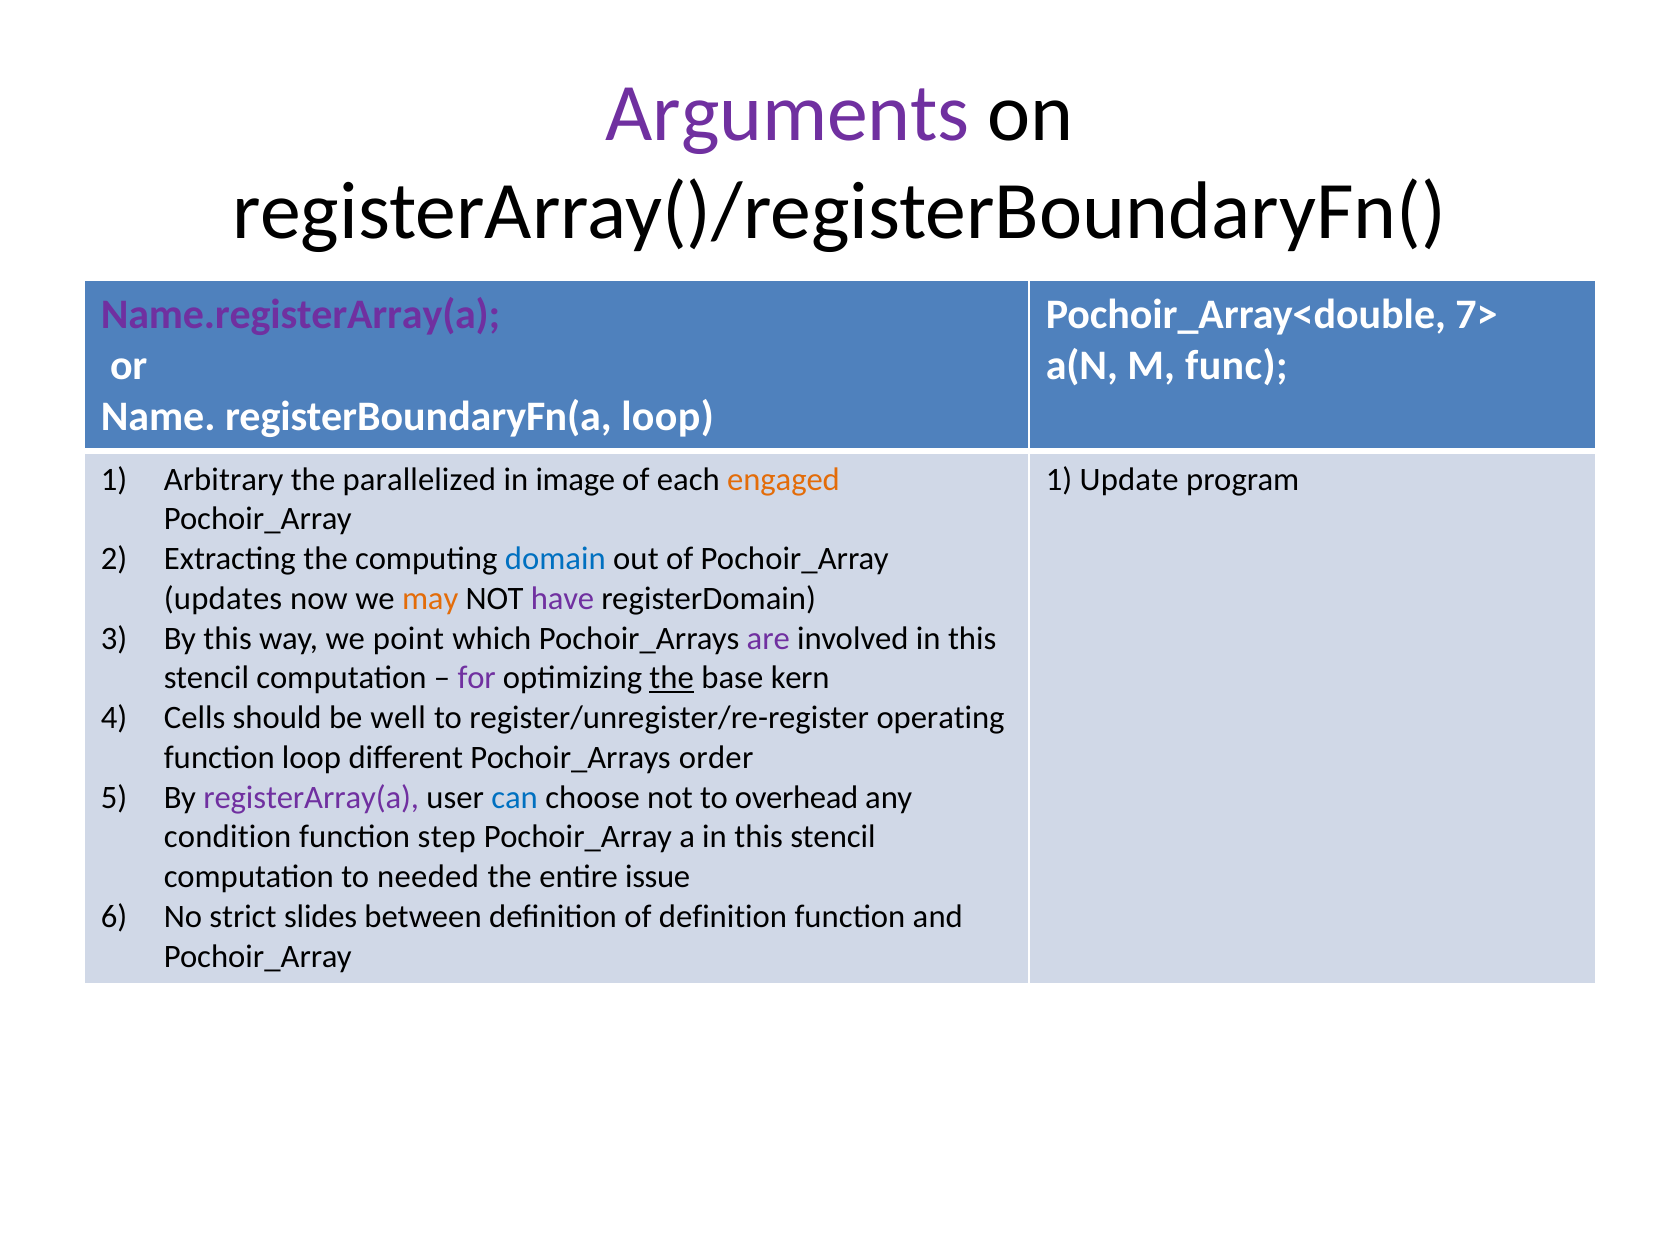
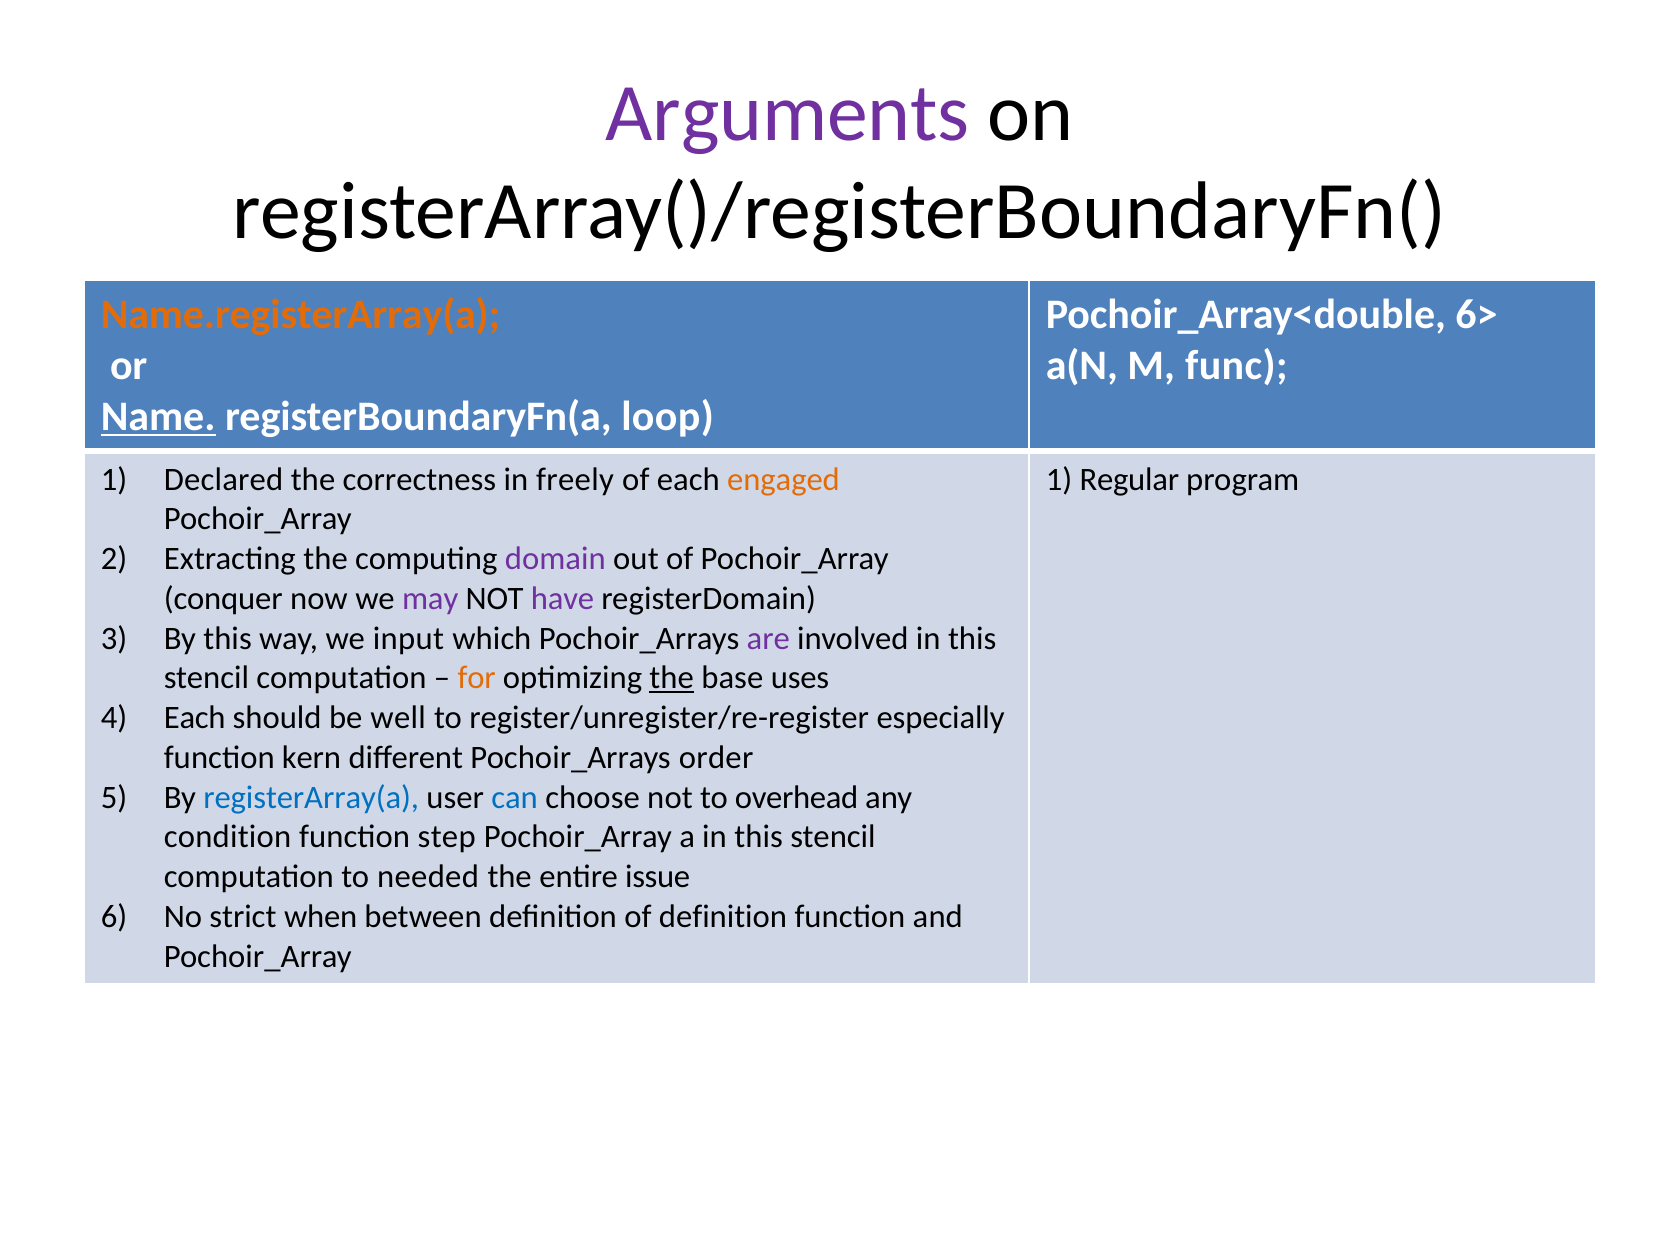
Name.registerArray(a colour: purple -> orange
7>: 7> -> 6>
Name underline: none -> present
Arbitrary: Arbitrary -> Declared
parallelized: parallelized -> correctness
image: image -> freely
Update: Update -> Regular
domain colour: blue -> purple
updates: updates -> conquer
may colour: orange -> purple
point: point -> input
for colour: purple -> orange
kern: kern -> uses
Cells at (195, 718): Cells -> Each
operating: operating -> especially
function loop: loop -> kern
registerArray(a colour: purple -> blue
slides: slides -> when
